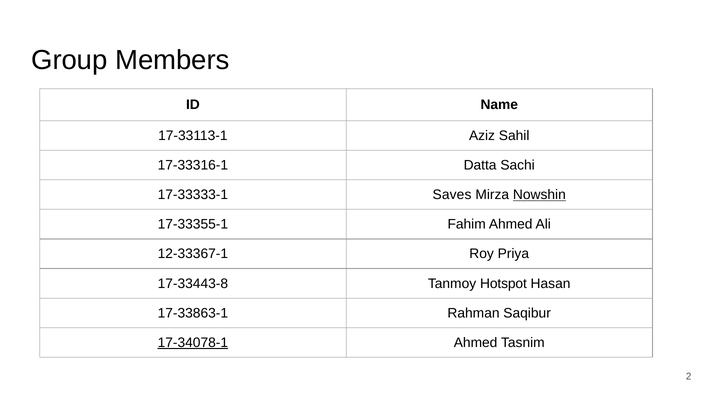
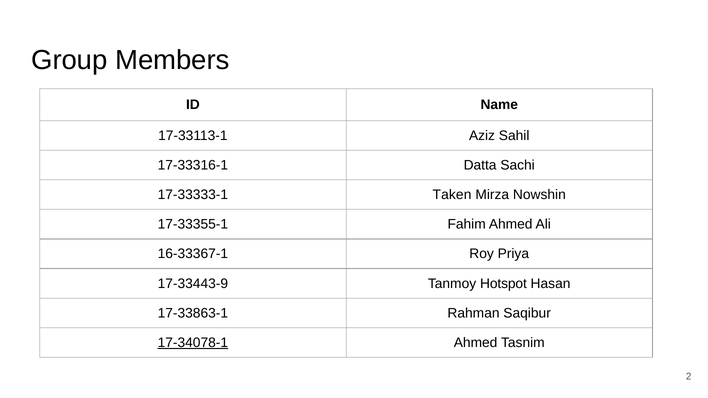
Saves: Saves -> Taken
Nowshin underline: present -> none
12-33367-1: 12-33367-1 -> 16-33367-1
17-33443-8: 17-33443-8 -> 17-33443-9
